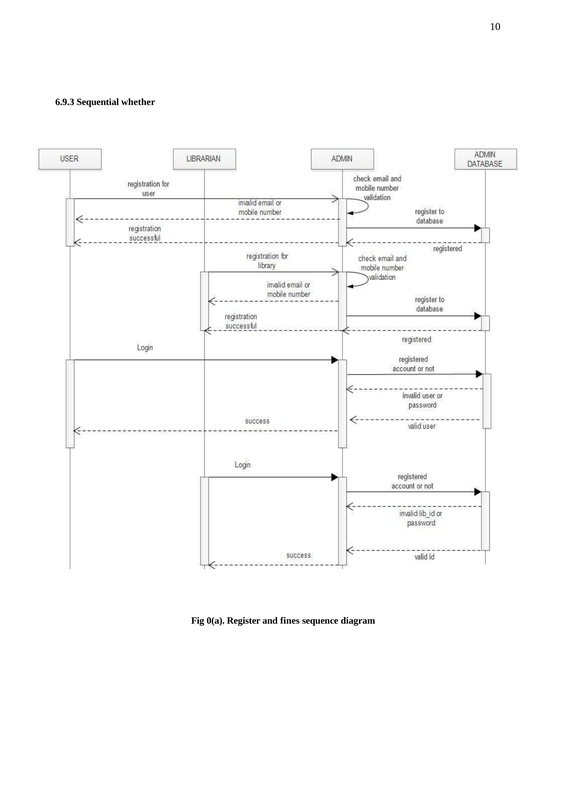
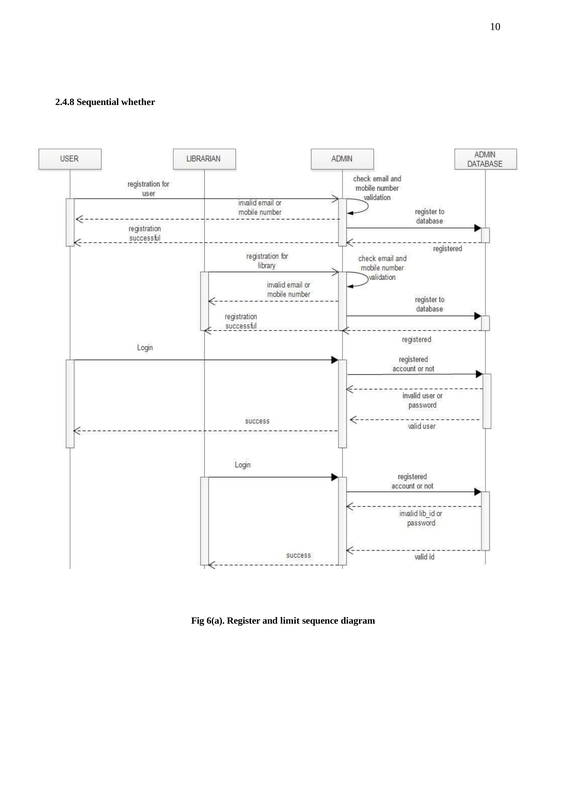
6.9.3: 6.9.3 -> 2.4.8
0(a: 0(a -> 6(a
fines: fines -> limit
